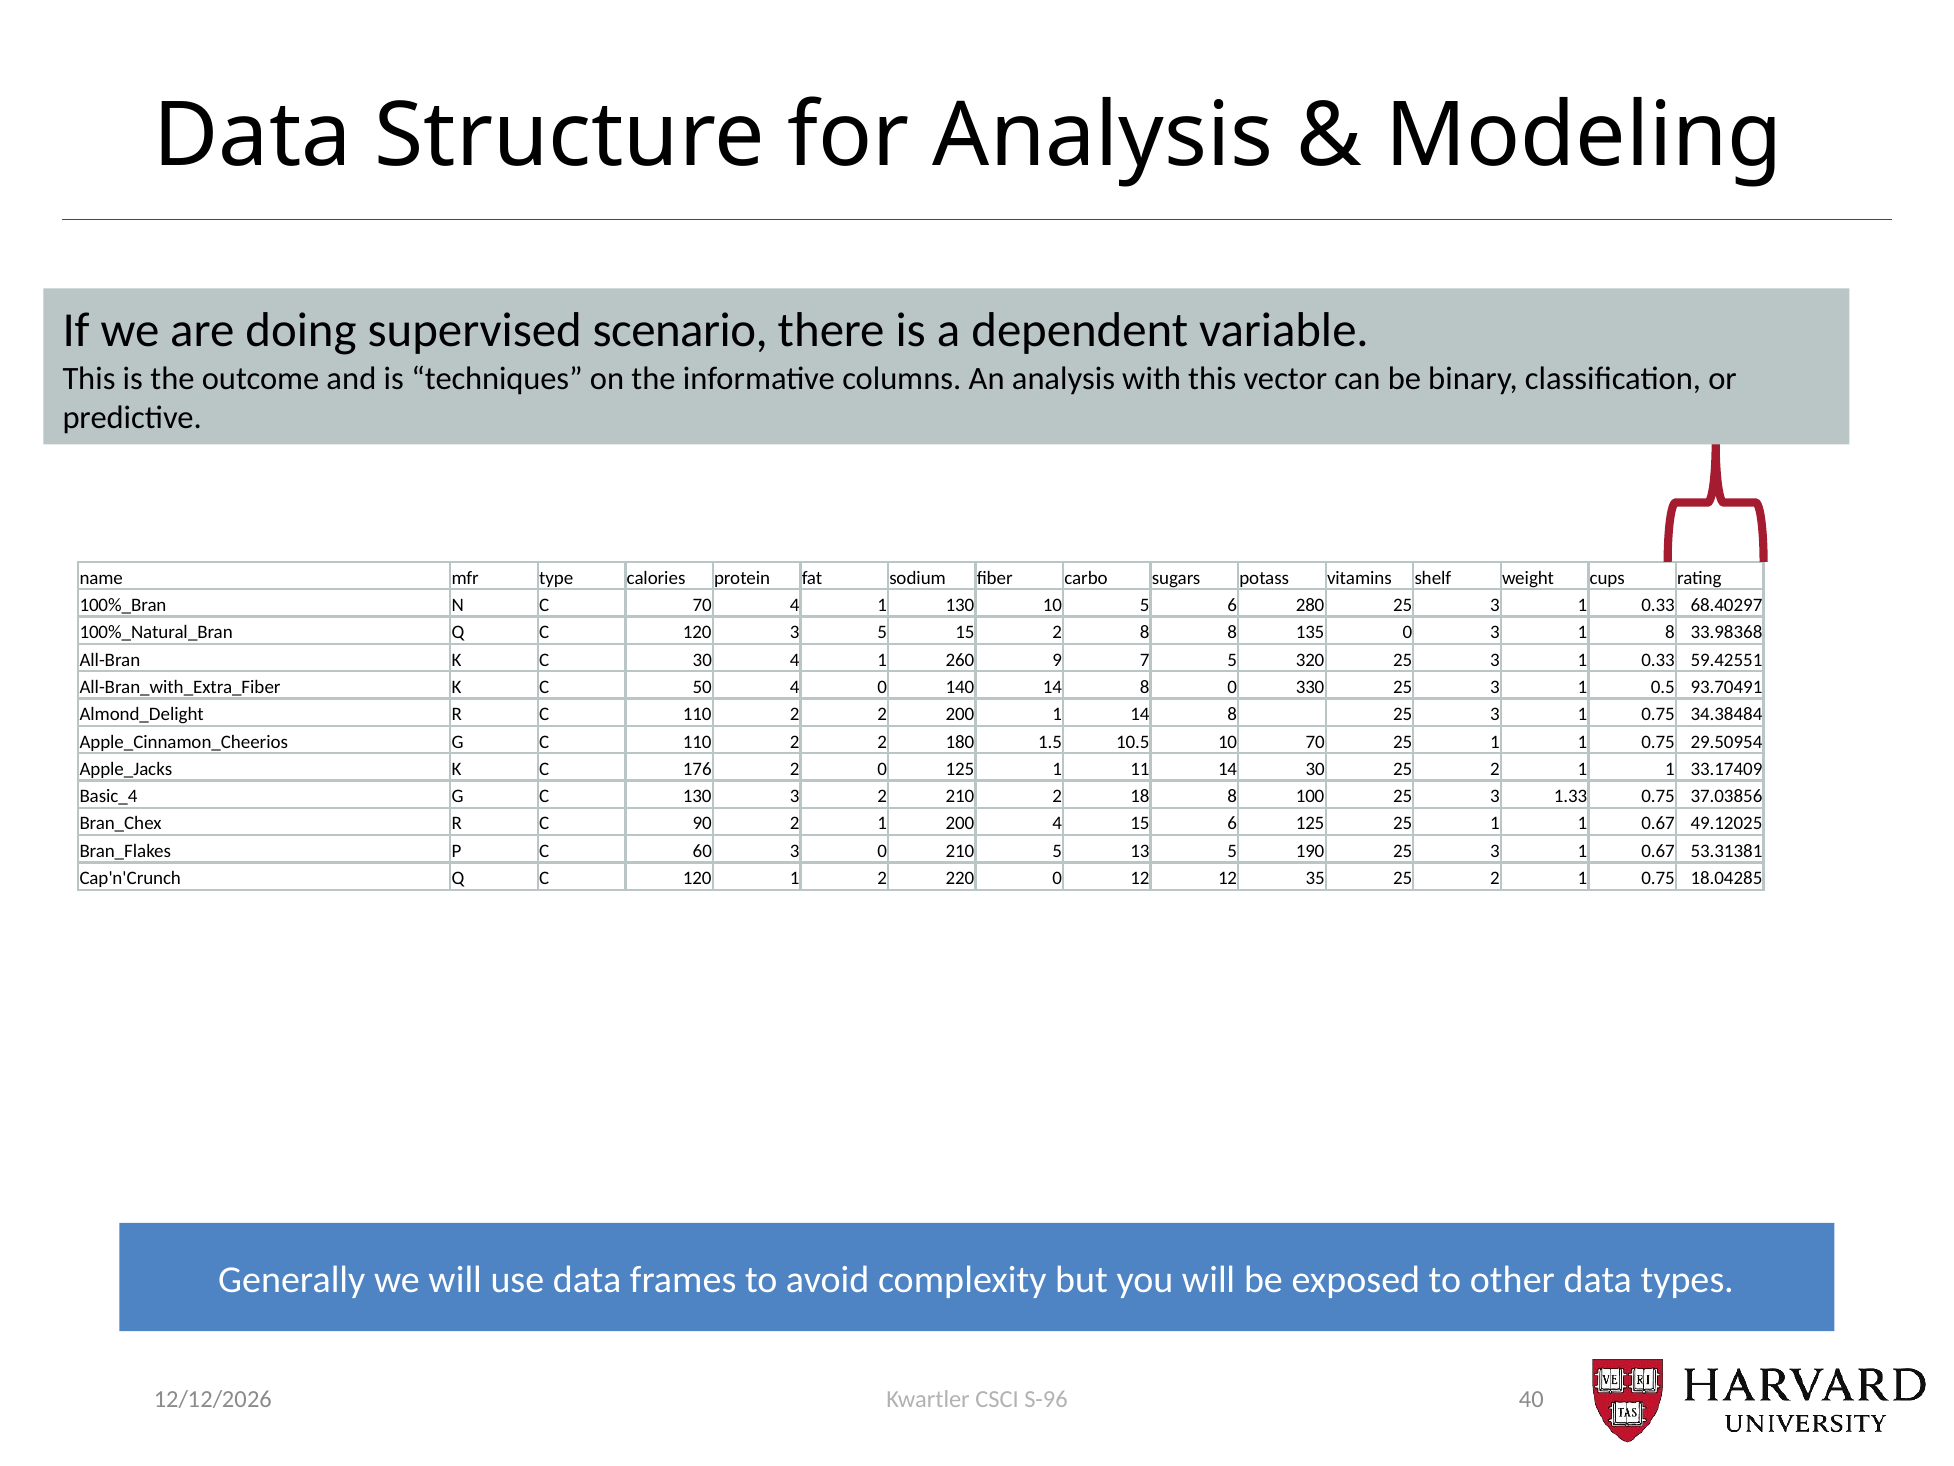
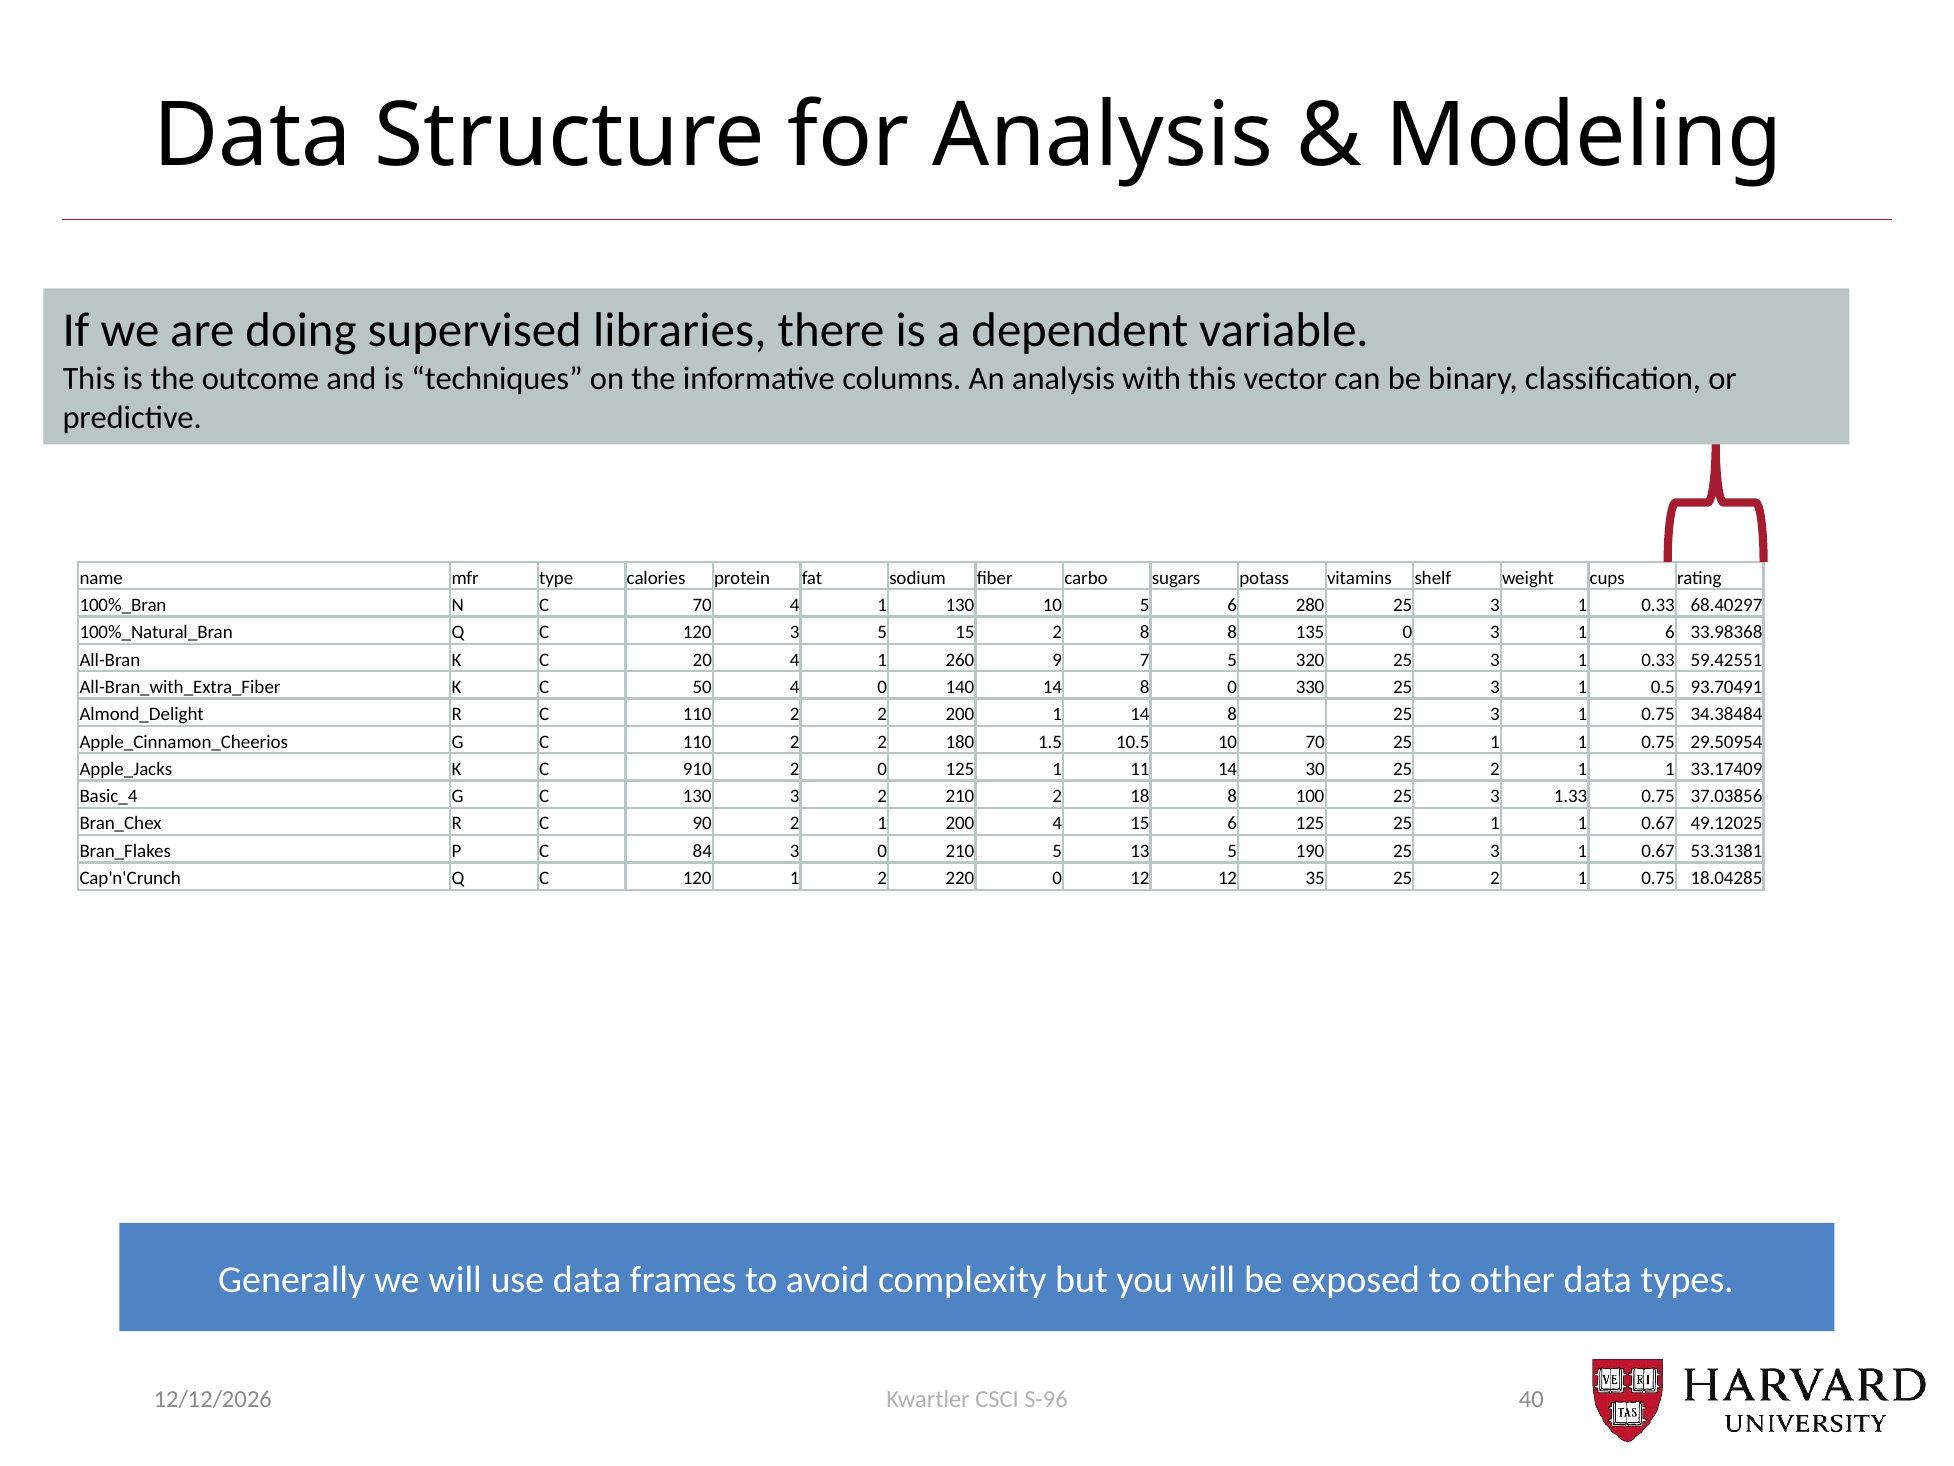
scenario: scenario -> libraries
1 8: 8 -> 6
C 30: 30 -> 20
176: 176 -> 910
60: 60 -> 84
